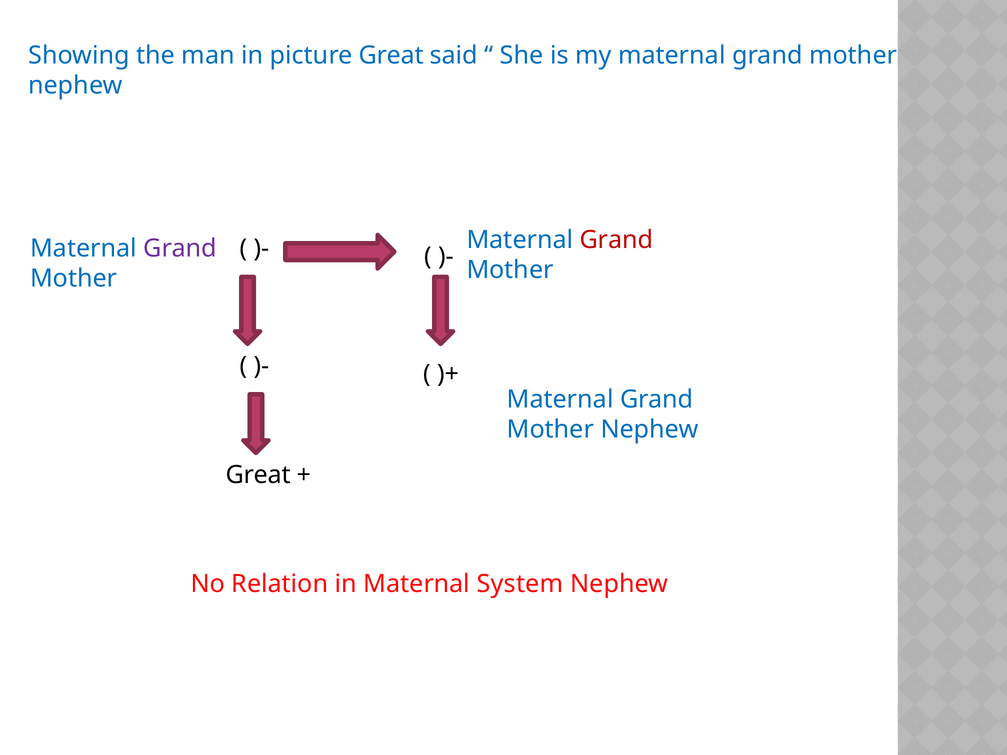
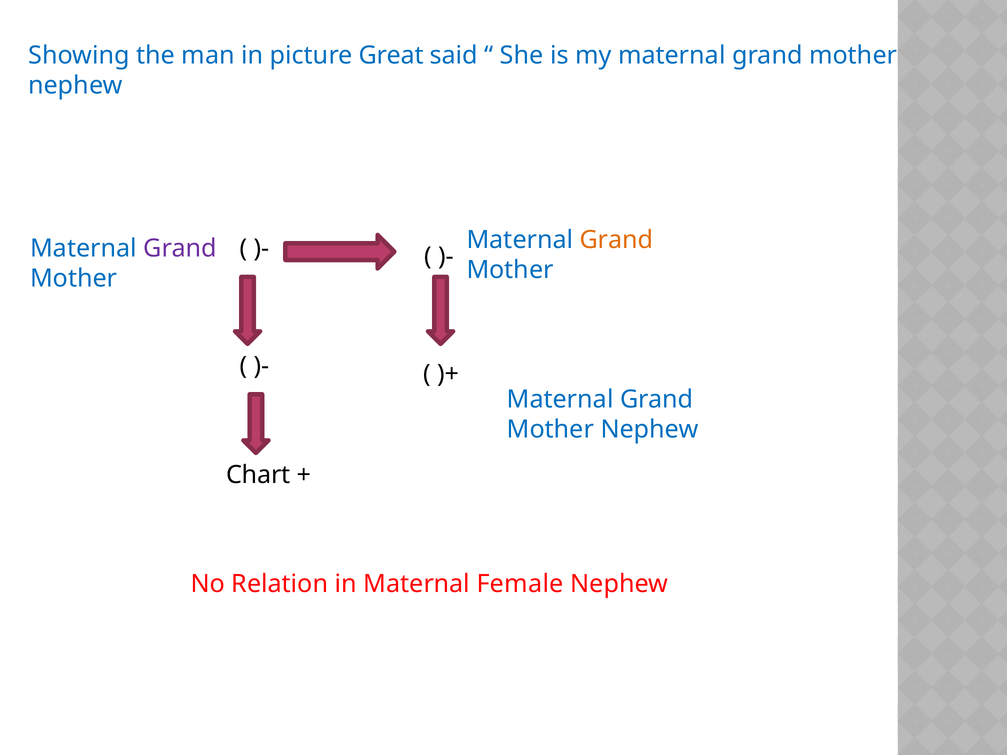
Grand at (616, 240) colour: red -> orange
Great at (258, 475): Great -> Chart
System: System -> Female
